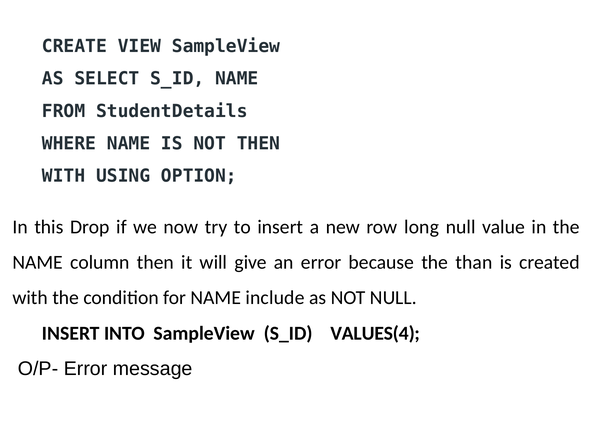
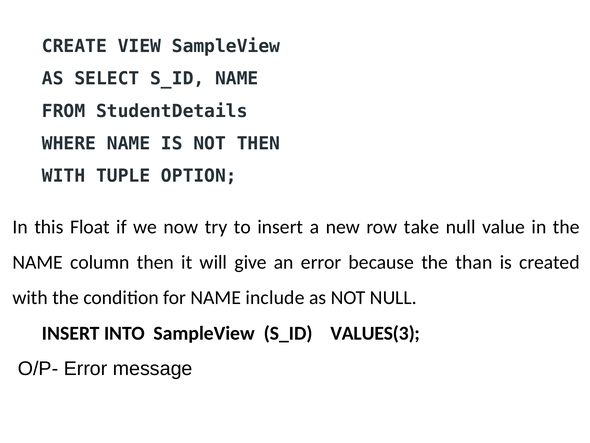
USING: USING -> TUPLE
Drop: Drop -> Float
long: long -> take
VALUES(4: VALUES(4 -> VALUES(3
